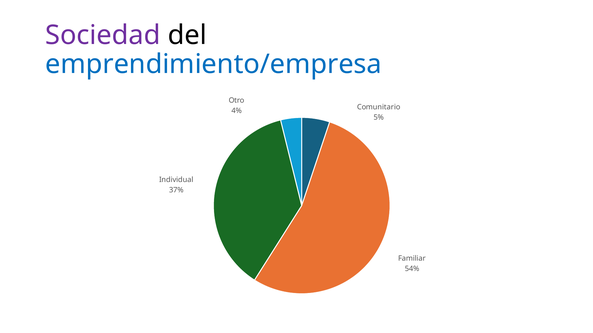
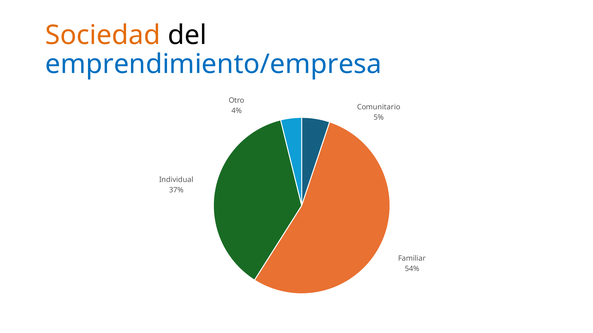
Sociedad colour: purple -> orange
